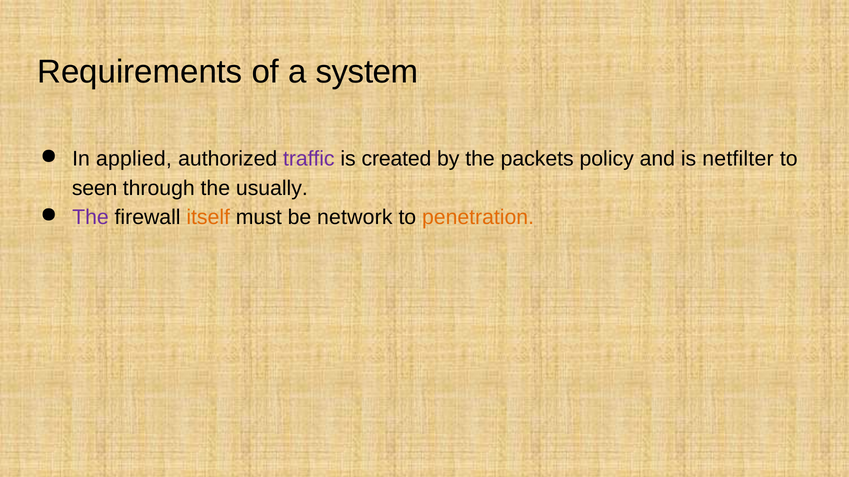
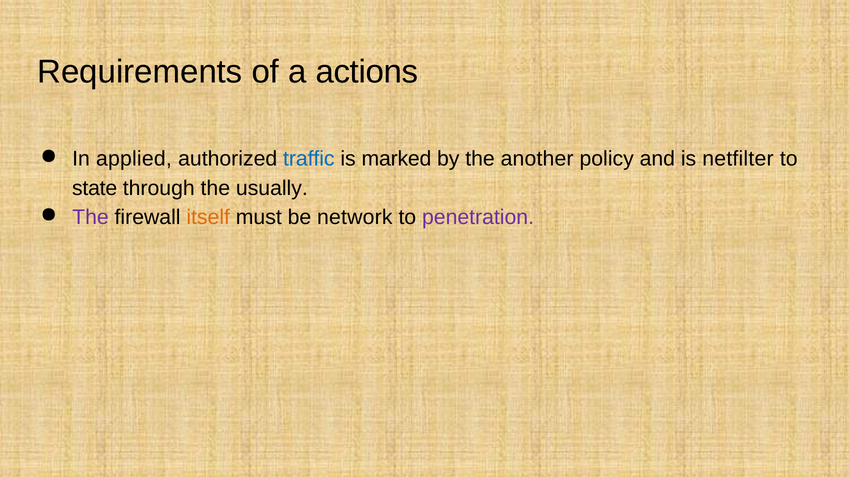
system: system -> actions
traffic colour: purple -> blue
created: created -> marked
packets: packets -> another
seen: seen -> state
penetration colour: orange -> purple
